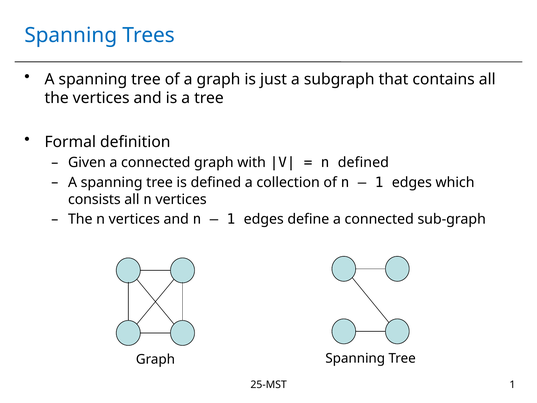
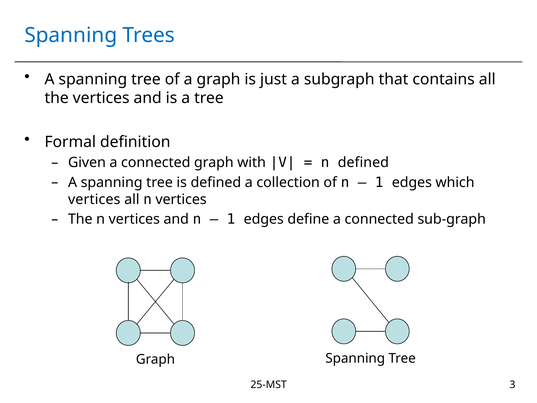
consists at (94, 199): consists -> vertices
25-MST 1: 1 -> 3
